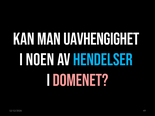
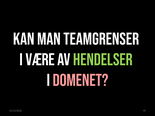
UAVHENGIGHET: UAVHENGIGHET -> TEAMGRENSER
NOEN: NOEN -> VÆRE
HENDELSER colour: light blue -> light green
